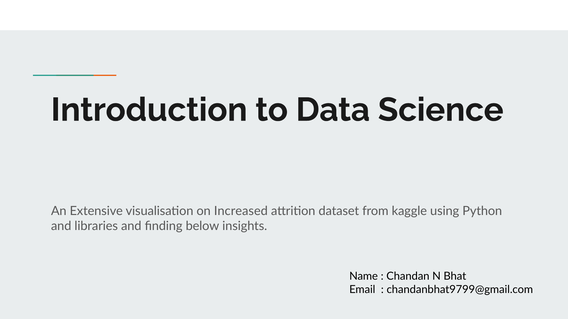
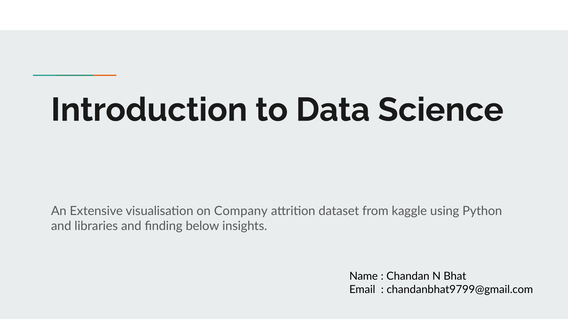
Increased: Increased -> Company
